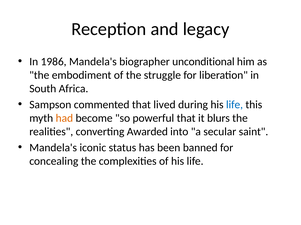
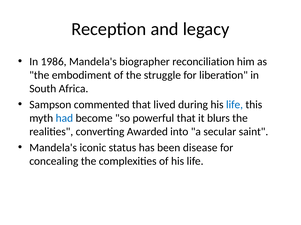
unconditional: unconditional -> reconciliation
had colour: orange -> blue
banned: banned -> disease
